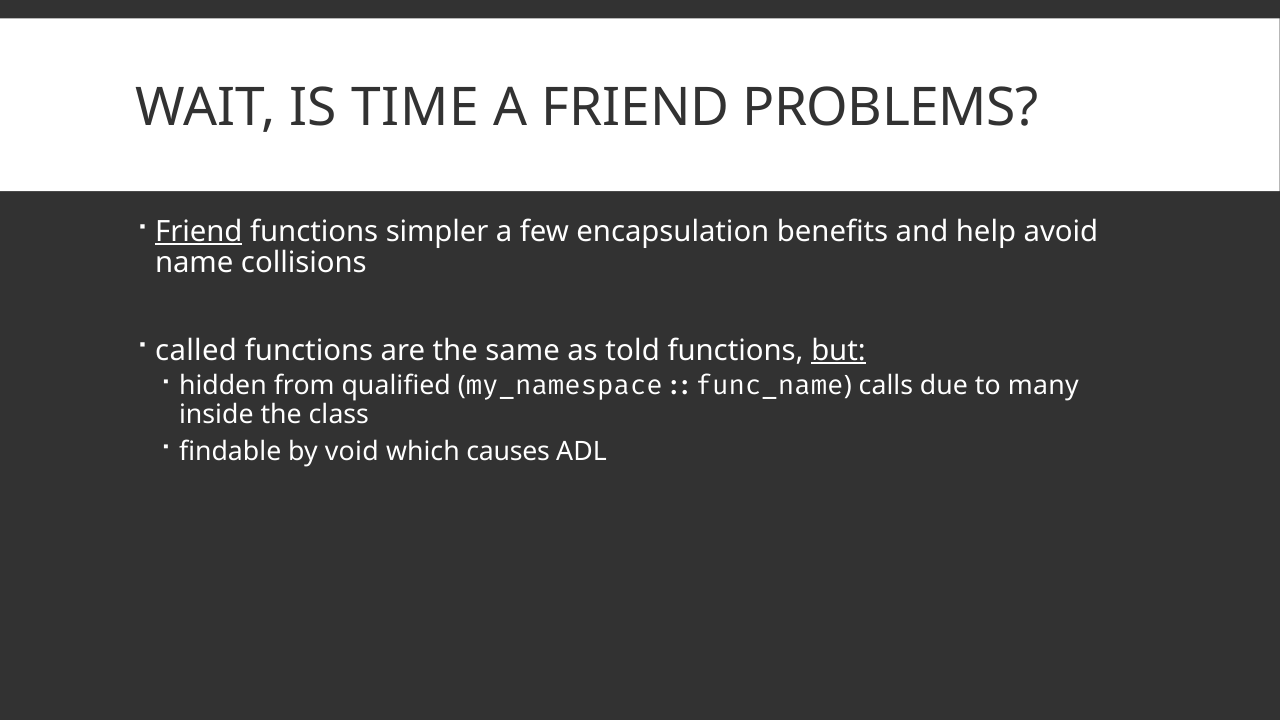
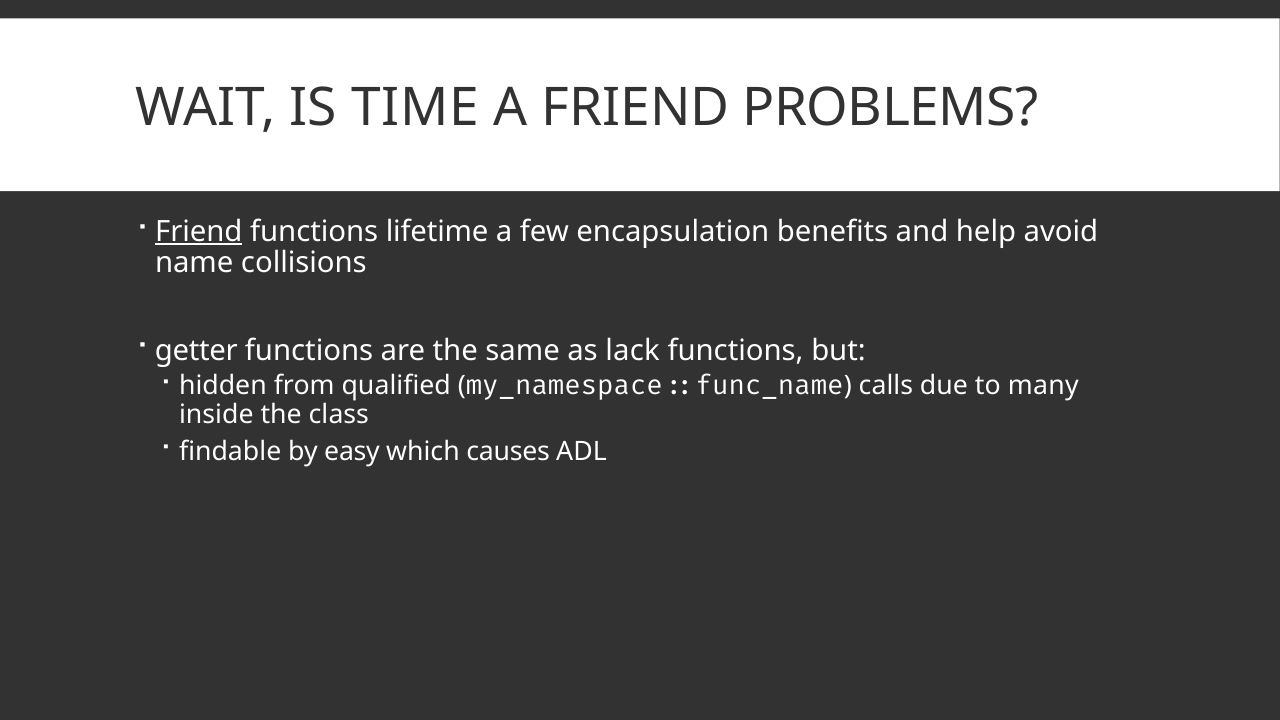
simpler: simpler -> lifetime
called: called -> getter
told: told -> lack
but underline: present -> none
void: void -> easy
